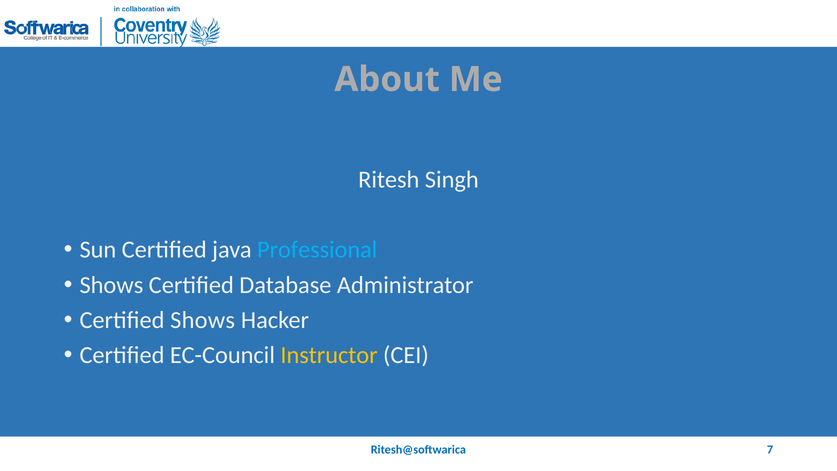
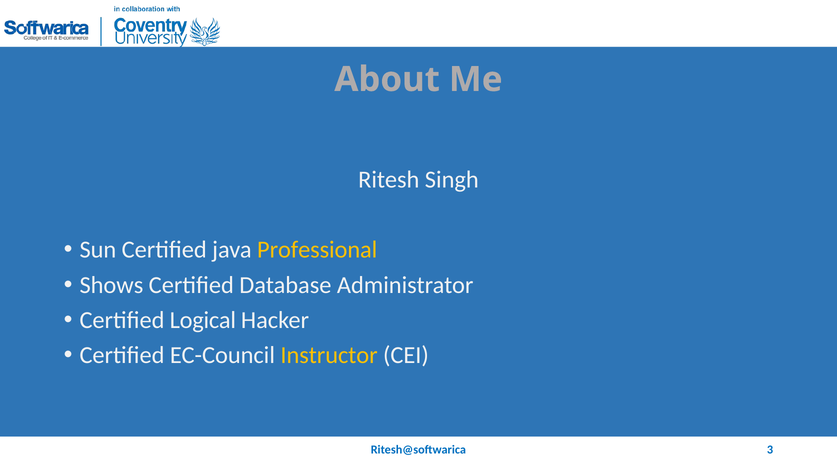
Professional colour: light blue -> yellow
Certified Shows: Shows -> Logical
7: 7 -> 3
